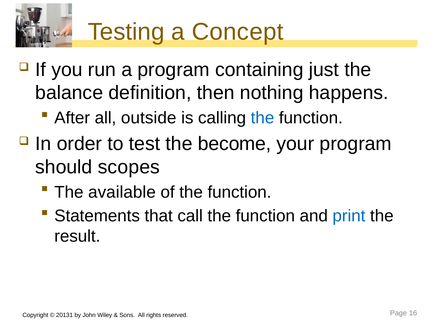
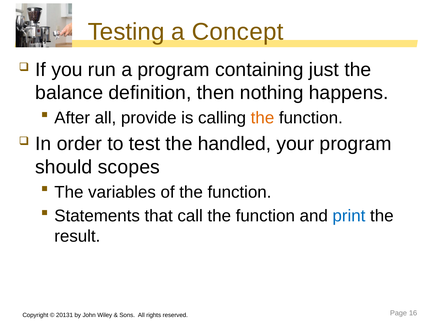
outside: outside -> provide
the at (262, 118) colour: blue -> orange
become: become -> handled
available: available -> variables
